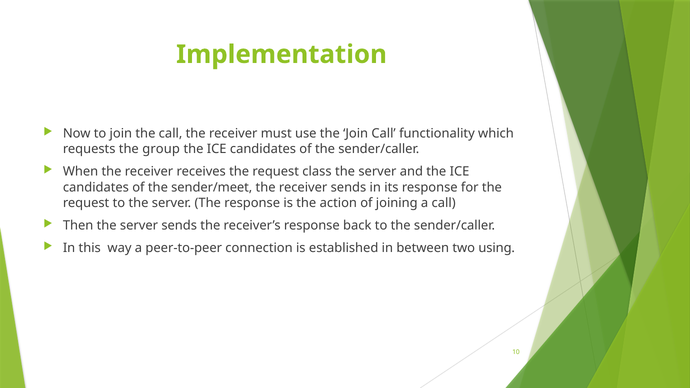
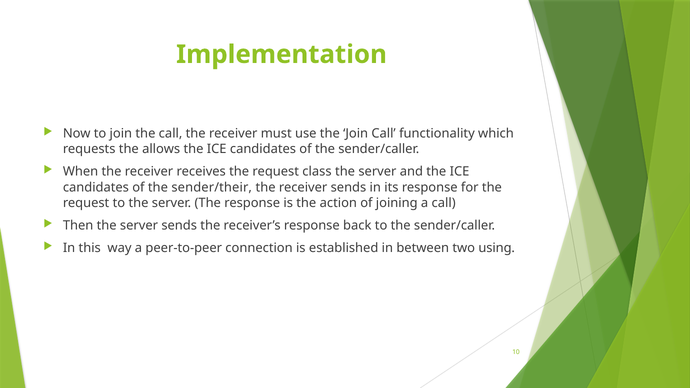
group: group -> allows
sender/meet: sender/meet -> sender/their
